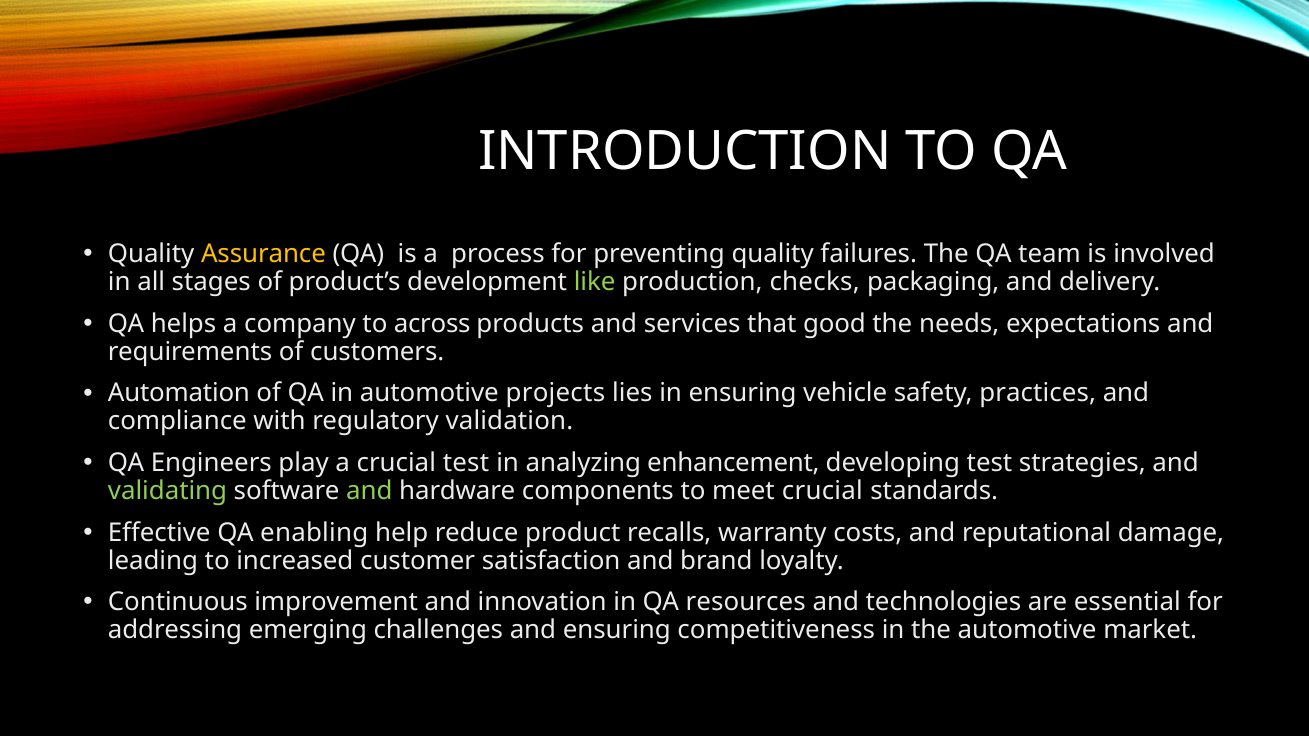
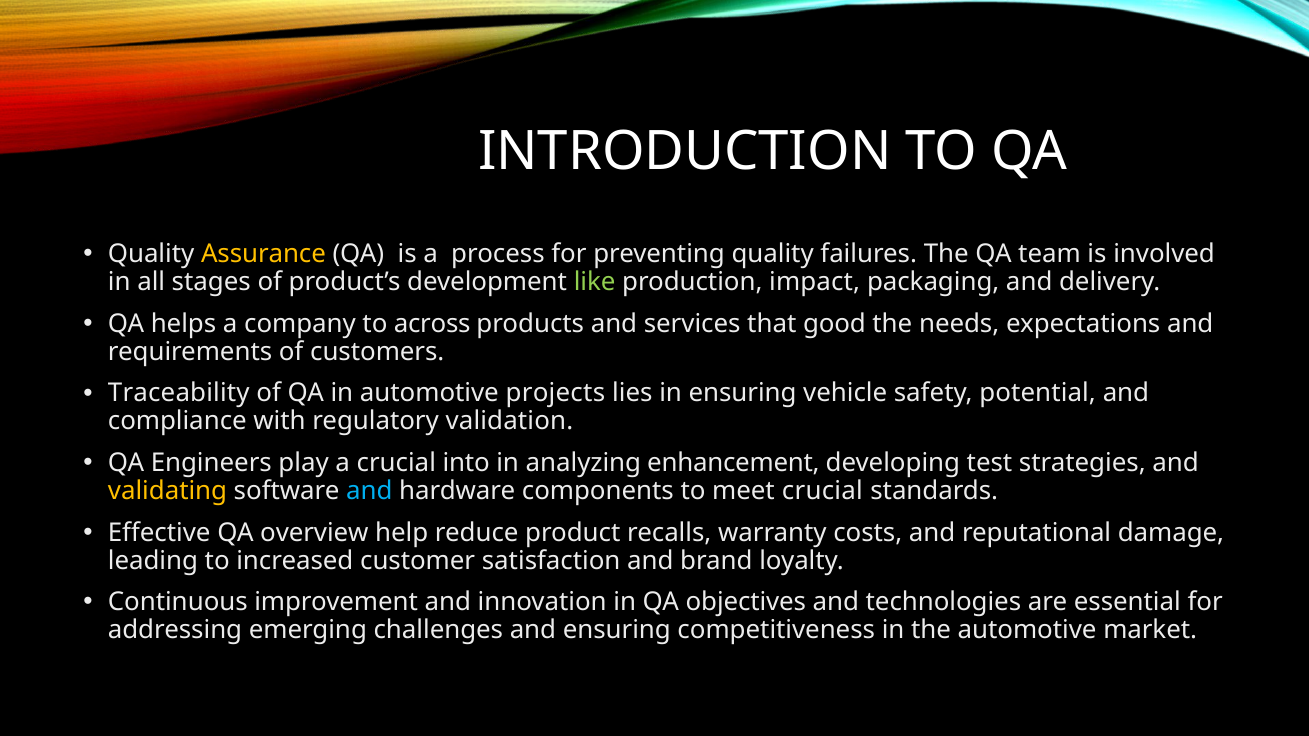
checks: checks -> impact
Automation: Automation -> Traceability
practices: practices -> potential
crucial test: test -> into
validating colour: light green -> yellow
and at (369, 491) colour: light green -> light blue
enabling: enabling -> overview
resources: resources -> objectives
